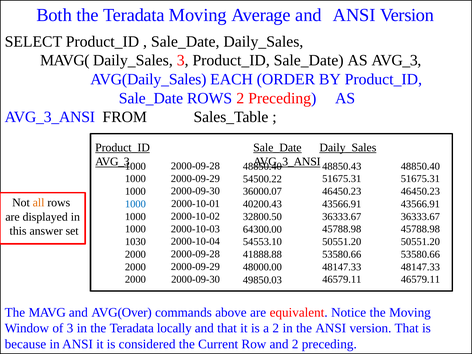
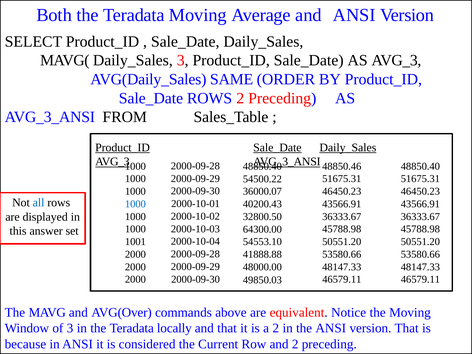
EACH: EACH -> SAME
48850.43: 48850.43 -> 48850.46
all colour: orange -> blue
1030: 1030 -> 1001
